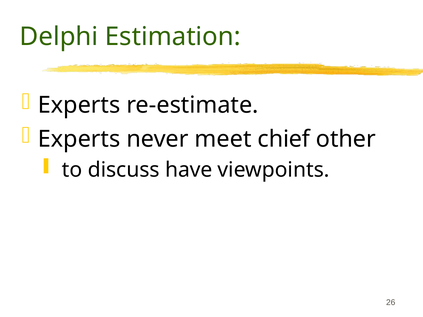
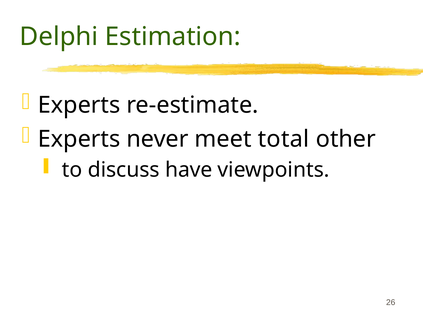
chief: chief -> total
